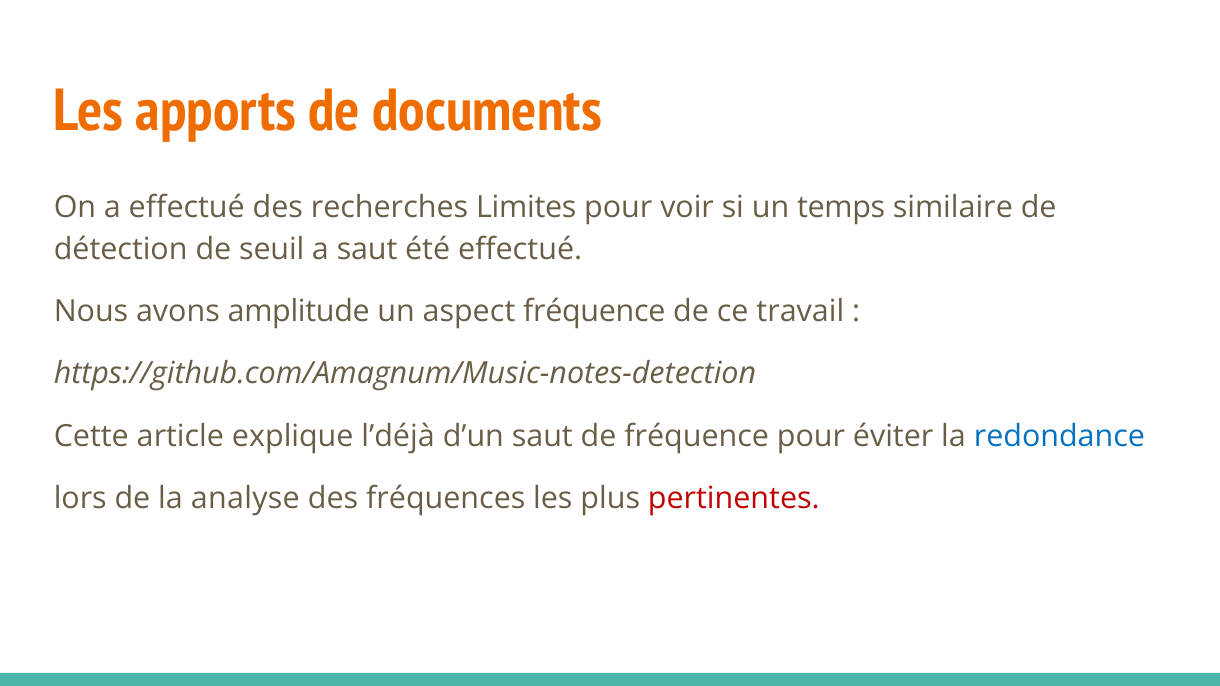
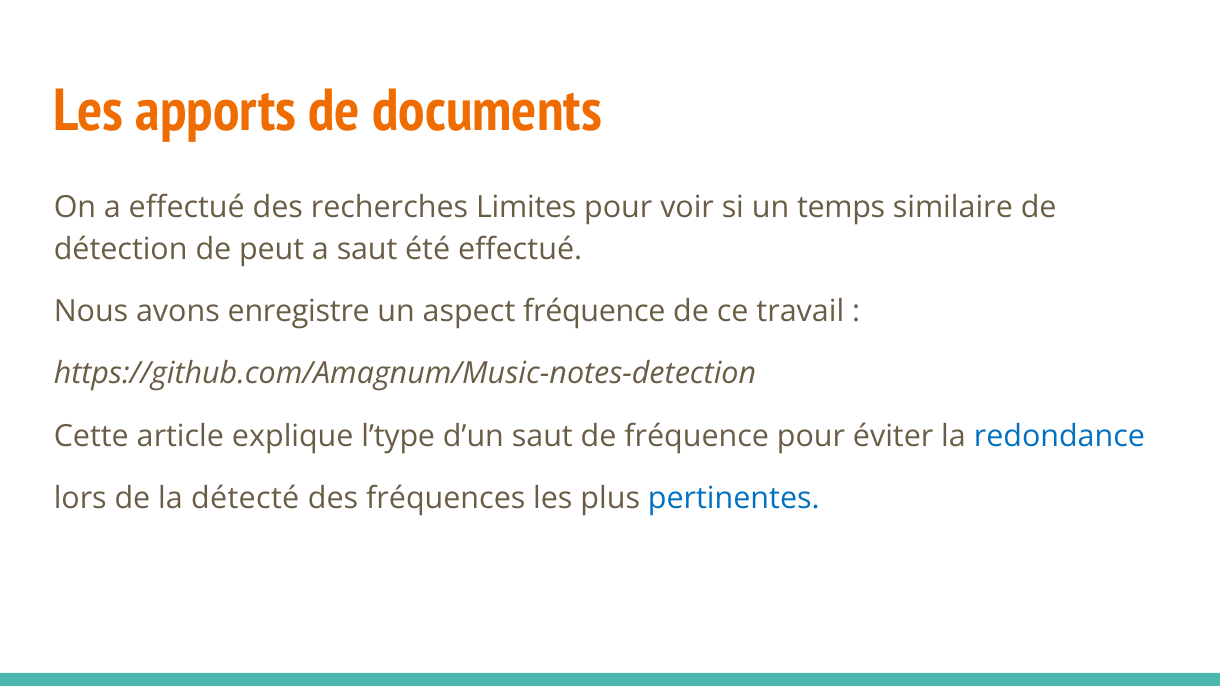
seuil: seuil -> peut
amplitude: amplitude -> enregistre
l’déjà: l’déjà -> l’type
analyse: analyse -> détecté
pertinentes colour: red -> blue
